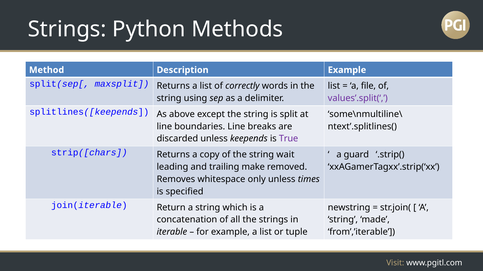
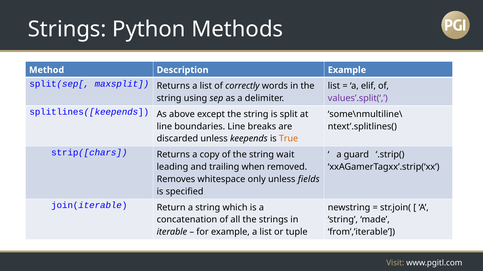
file: file -> elif
True colour: purple -> orange
make: make -> when
times: times -> fields
